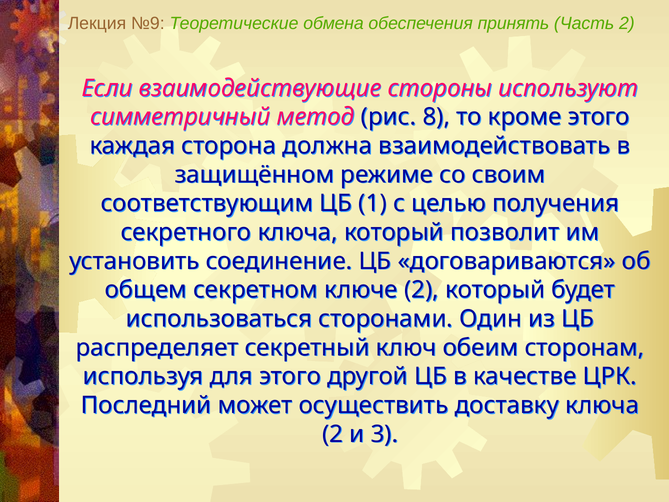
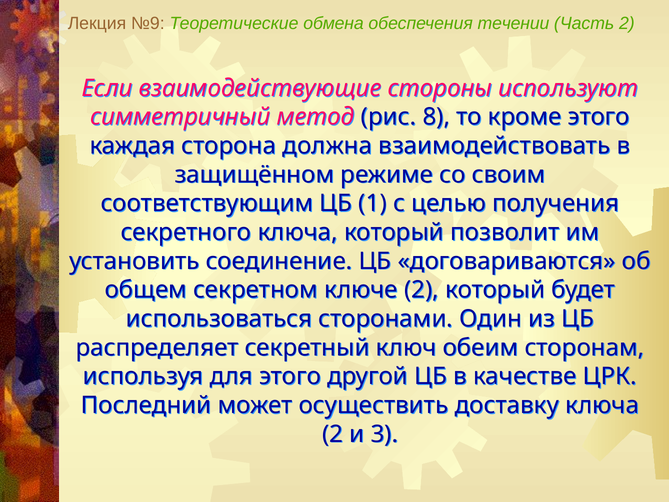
принять: принять -> течении
